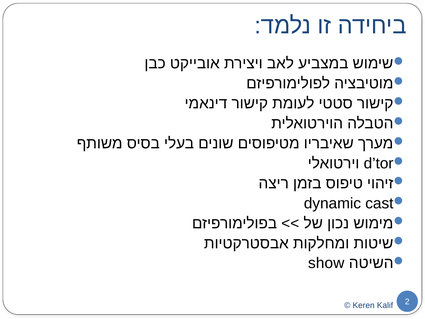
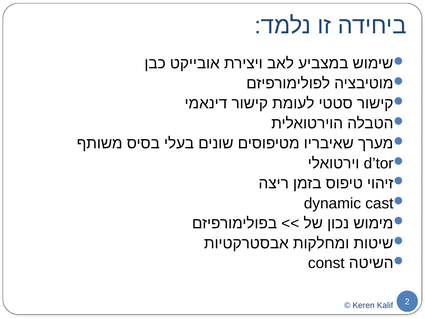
show: show -> const
